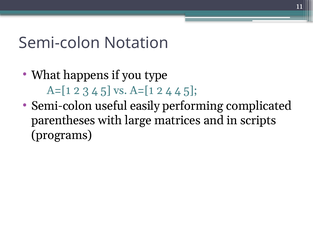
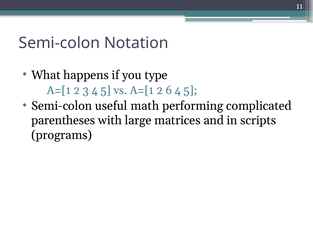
2 4: 4 -> 6
easily: easily -> math
